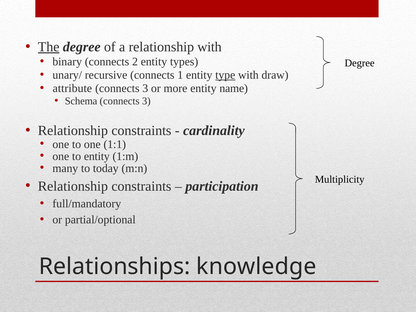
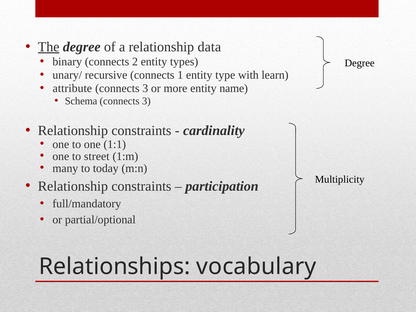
relationship with: with -> data
type underline: present -> none
draw: draw -> learn
to entity: entity -> street
knowledge: knowledge -> vocabulary
